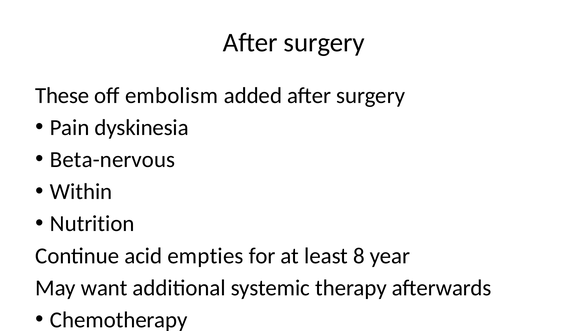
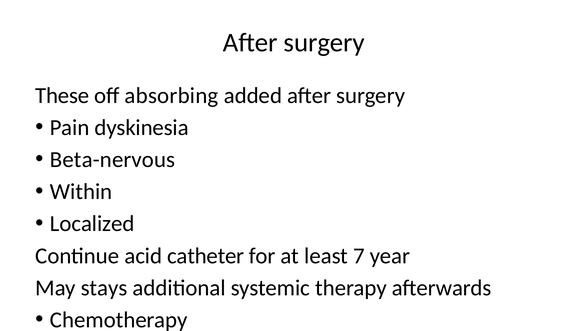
embolism: embolism -> absorbing
Nutrition: Nutrition -> Localized
empties: empties -> catheter
8: 8 -> 7
want: want -> stays
